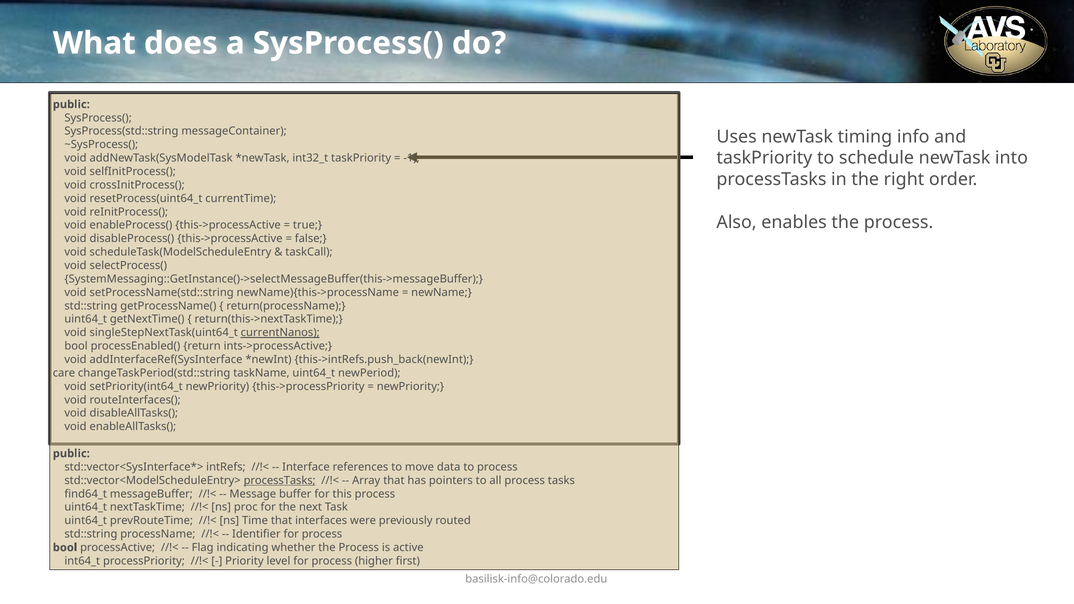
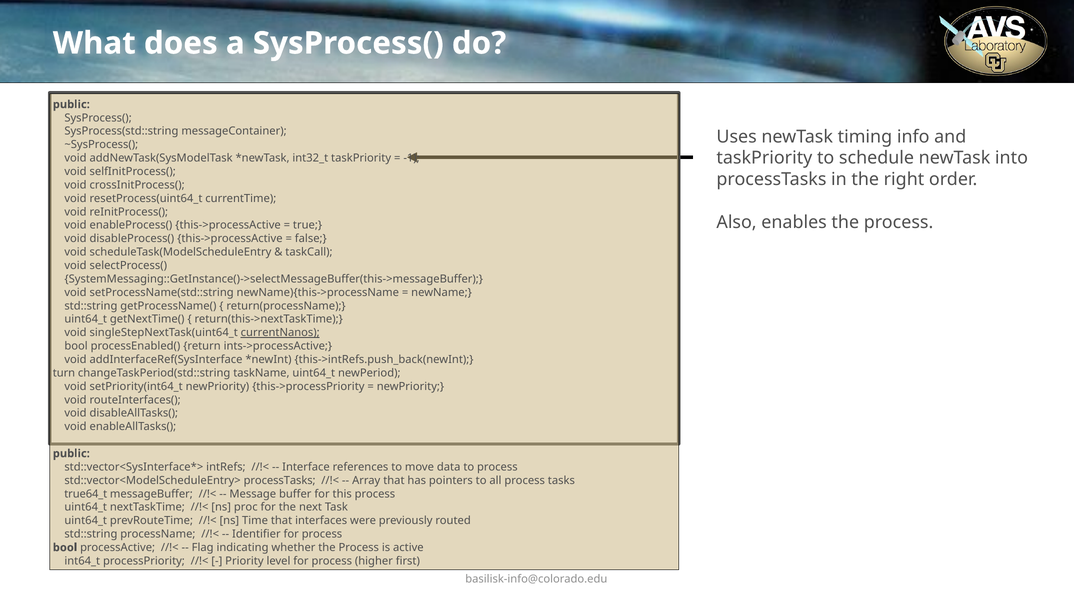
care: care -> turn
processTasks at (280, 481) underline: present -> none
find64_t: find64_t -> true64_t
